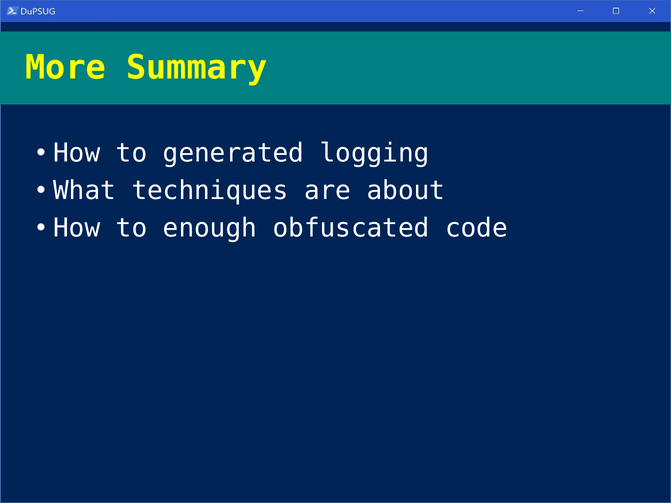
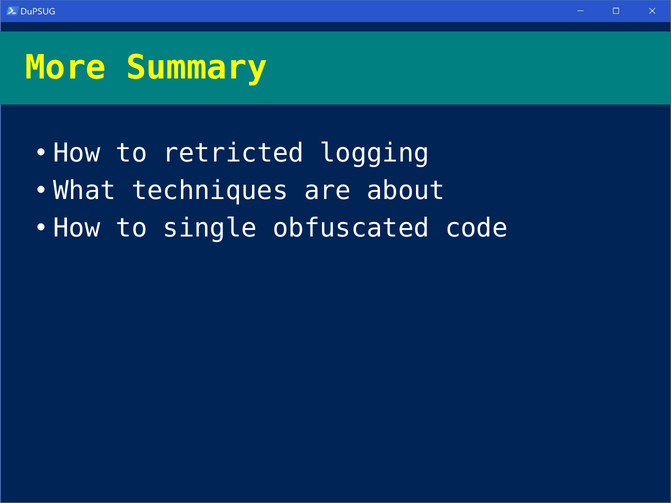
generated: generated -> retricted
enough: enough -> single
